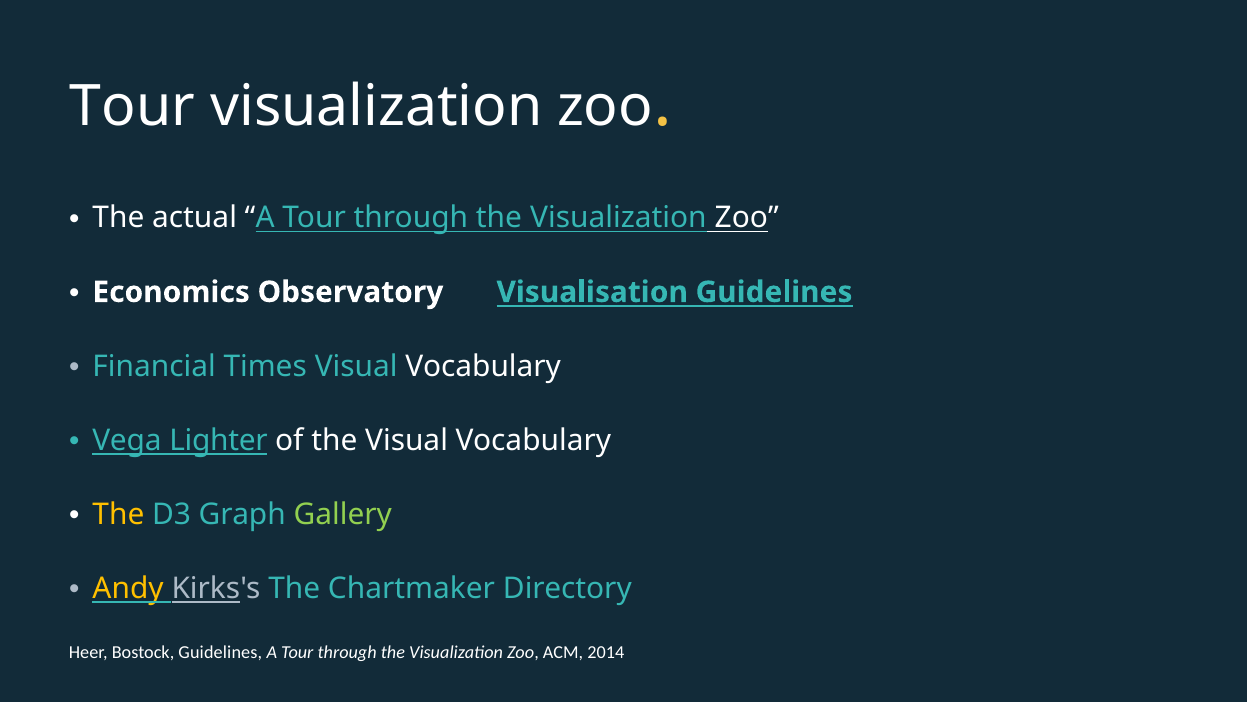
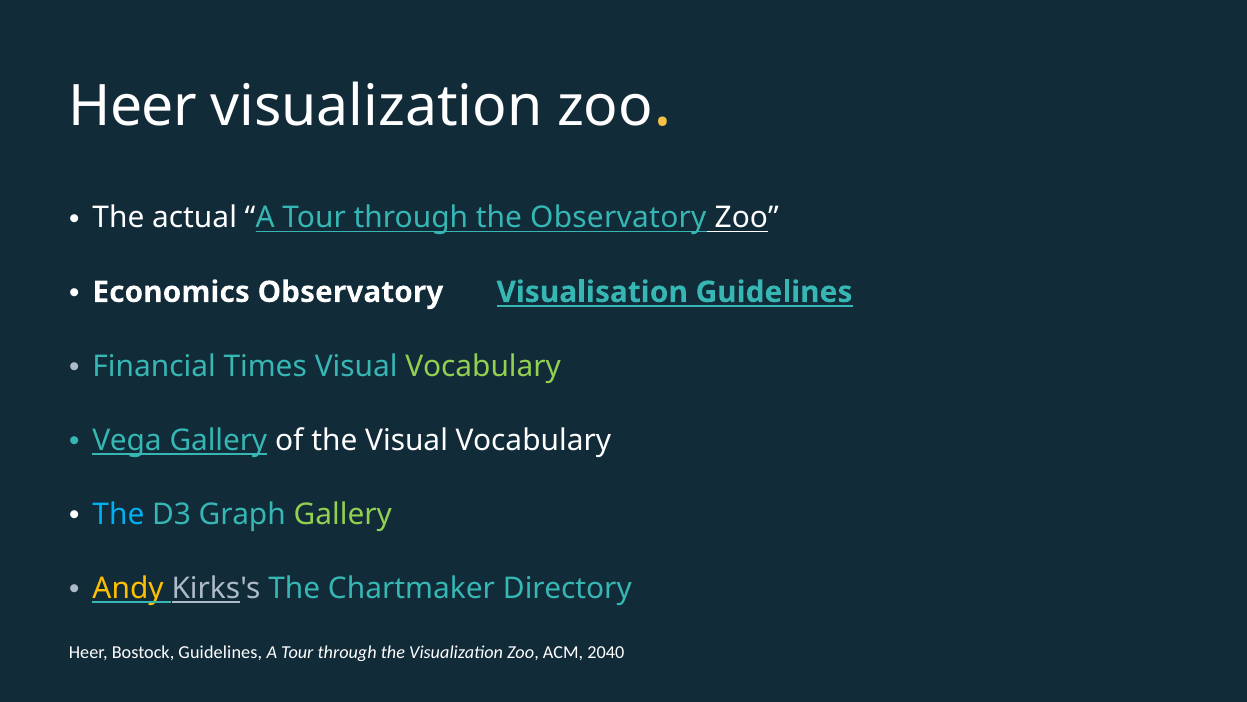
Tour at (132, 106): Tour -> Heer
Visualization at (618, 218): Visualization -> Observatory
Vocabulary at (483, 366) colour: white -> light green
Vega Lighter: Lighter -> Gallery
The at (118, 514) colour: yellow -> light blue
2014: 2014 -> 2040
